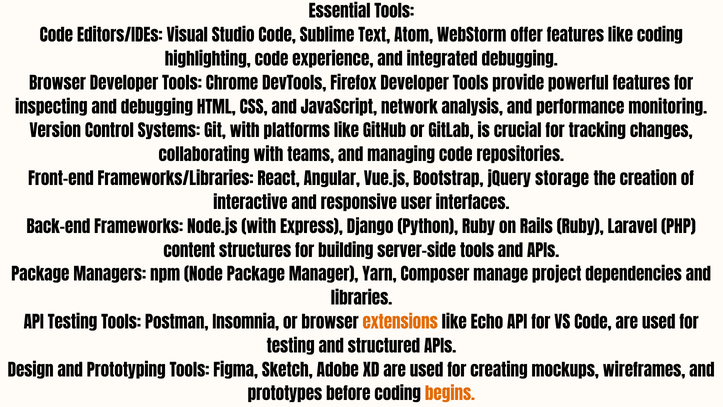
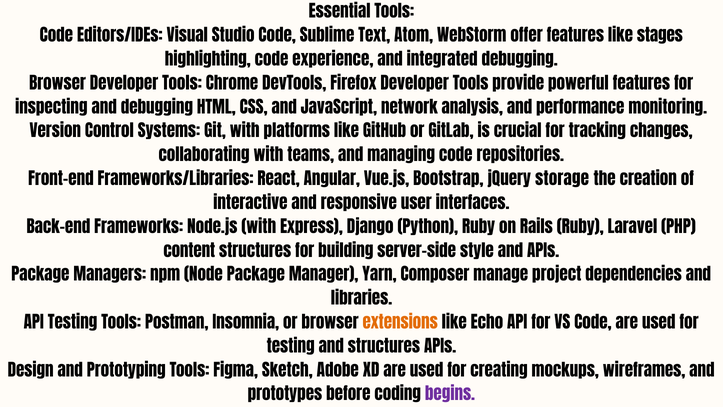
like coding: coding -> stages
server-side tools: tools -> style
and structured: structured -> structures
begins colour: orange -> purple
